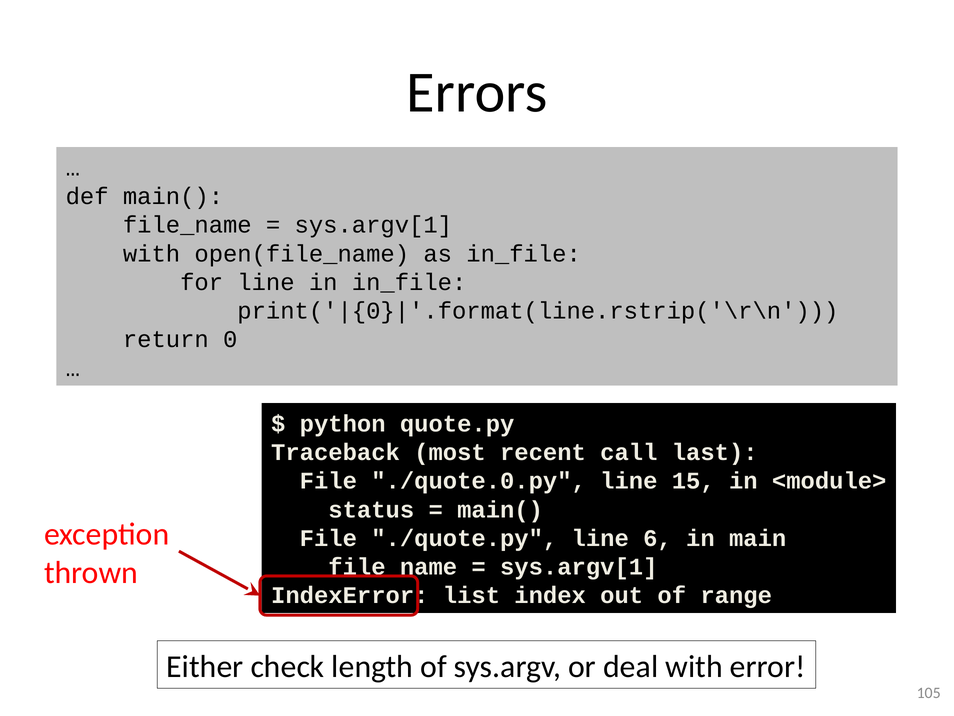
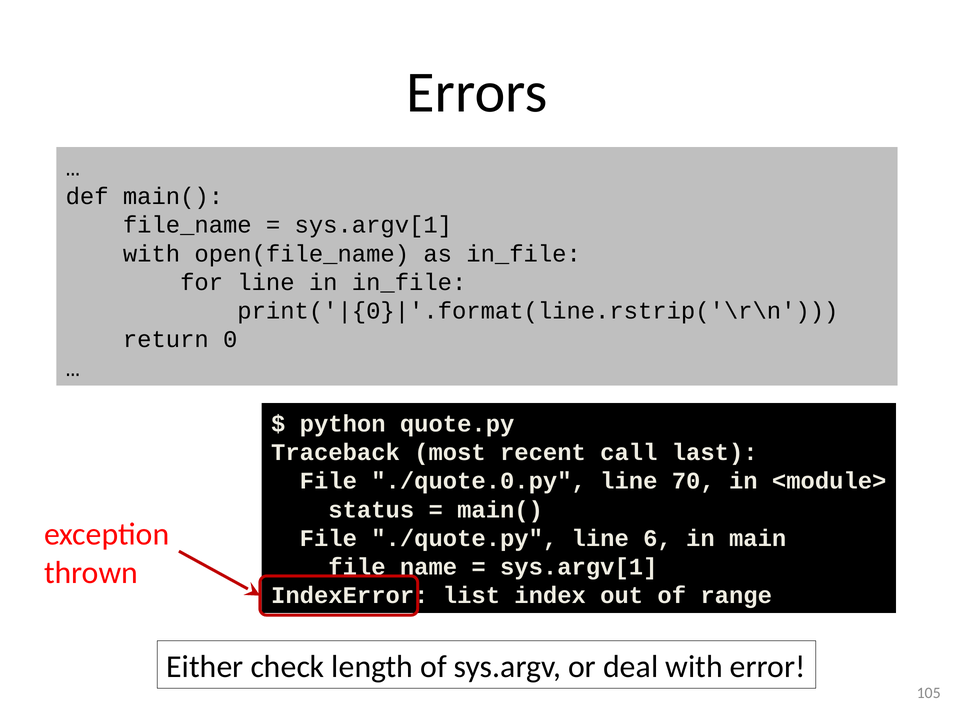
15: 15 -> 70
